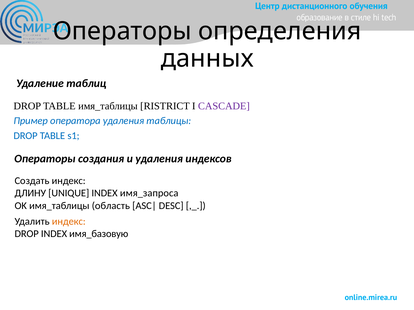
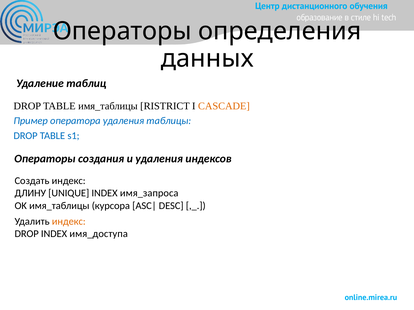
CASCADE colour: purple -> orange
область: область -> курсора
имя_базовую: имя_базовую -> имя_доступа
